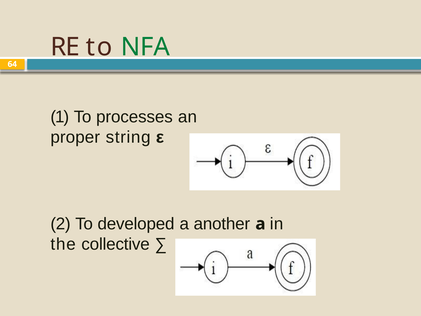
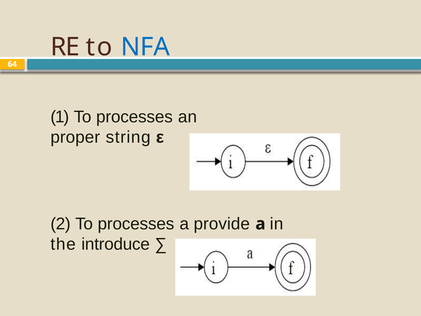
NFA colour: green -> blue
2 To developed: developed -> processes
another: another -> provide
collective: collective -> introduce
